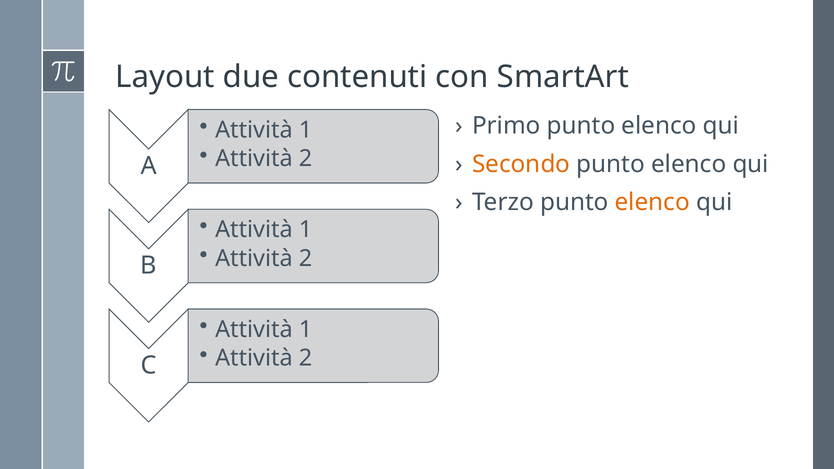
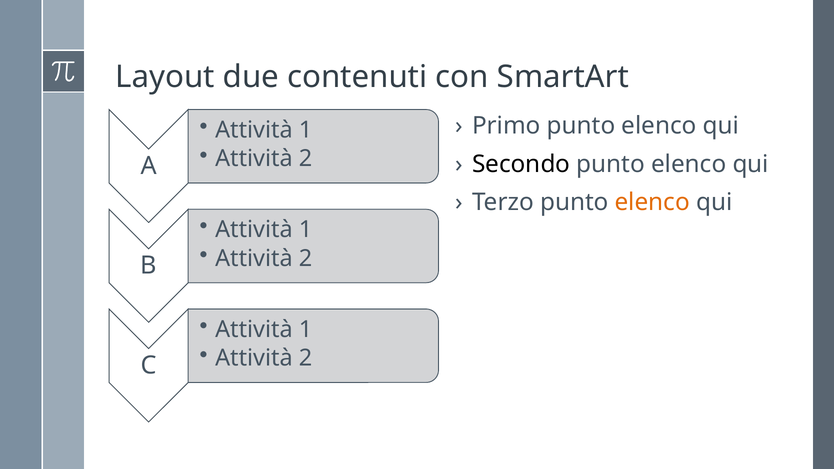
Secondo colour: orange -> black
